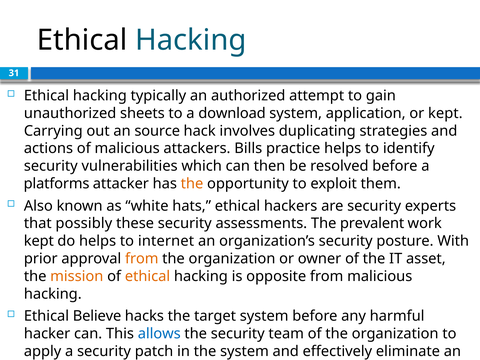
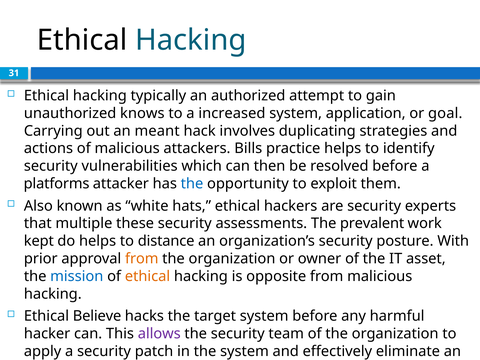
sheets: sheets -> knows
download: download -> increased
or kept: kept -> goal
source: source -> meant
the at (192, 184) colour: orange -> blue
possibly: possibly -> multiple
internet: internet -> distance
mission colour: orange -> blue
allows colour: blue -> purple
